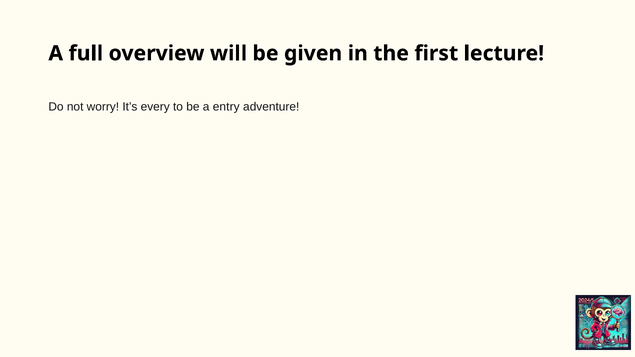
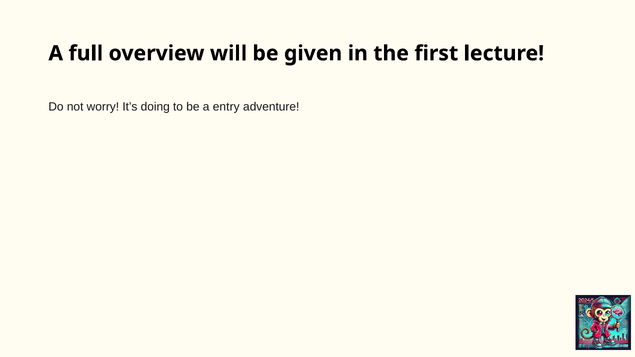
every: every -> doing
